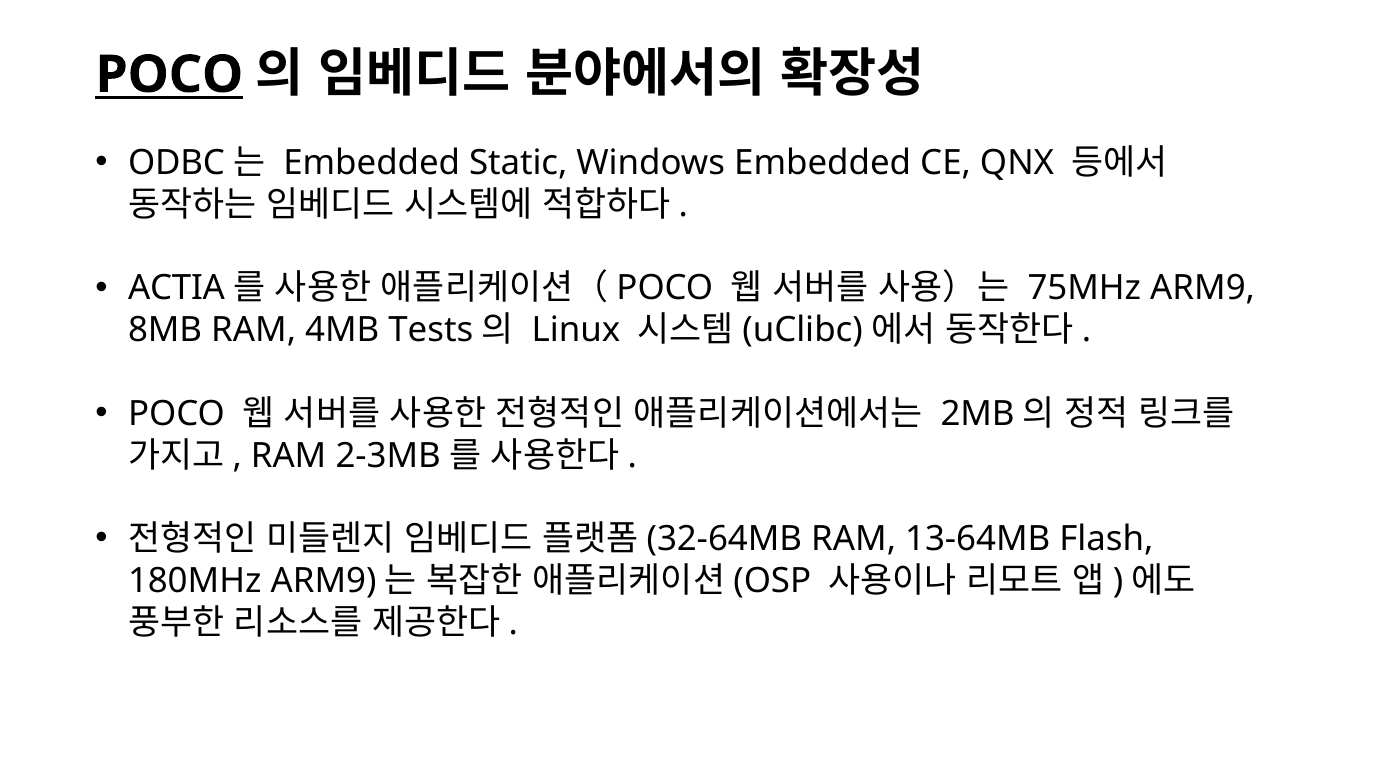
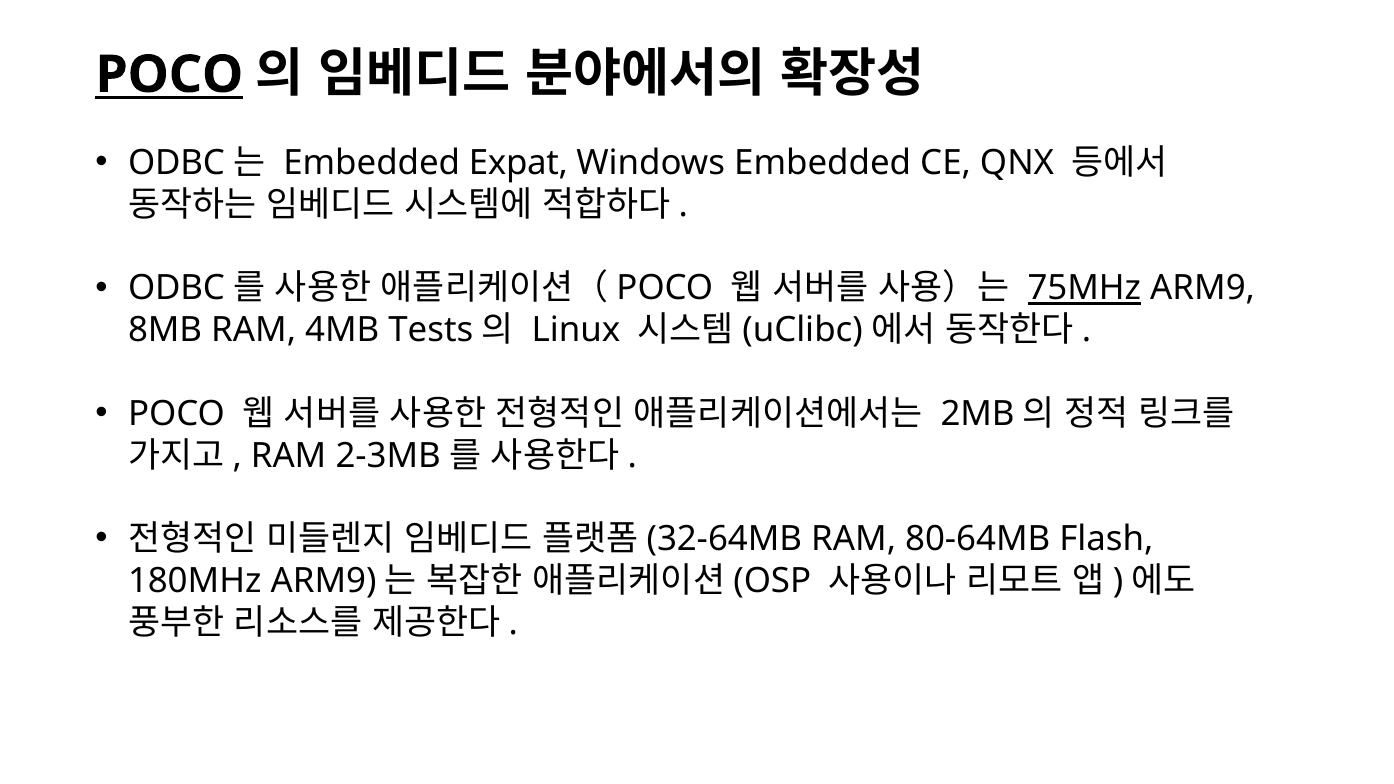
Static: Static -> Expat
ACTIA at (177, 289): ACTIA -> ODBC
75MHz underline: none -> present
13-64MB: 13-64MB -> 80-64MB
